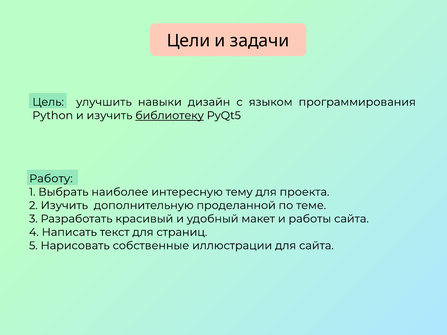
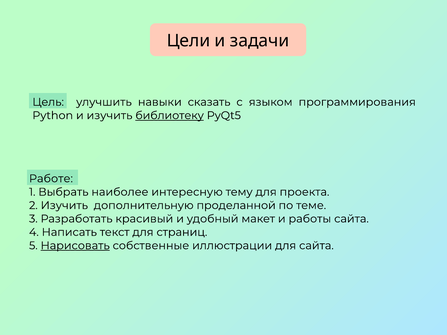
дизайн: дизайн -> сказать
Работу: Работу -> Работе
Нарисовать underline: none -> present
